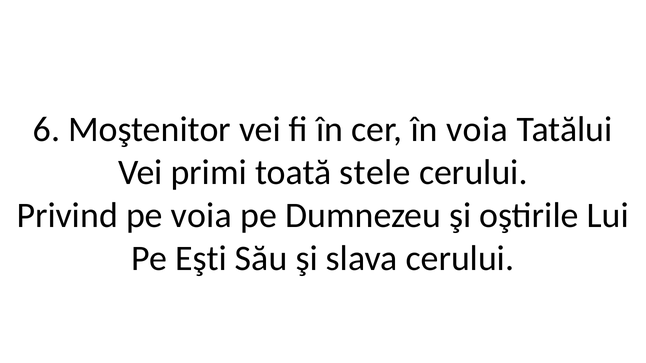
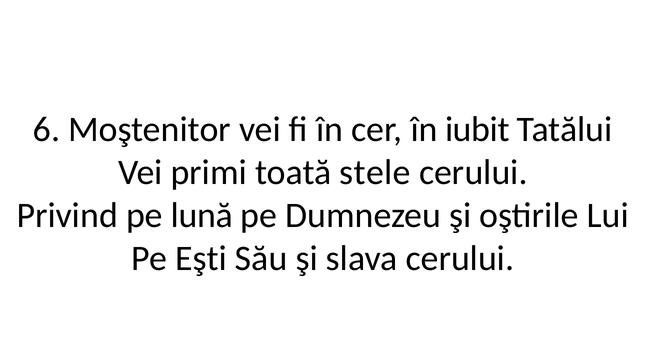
în voia: voia -> iubit
pe voia: voia -> lună
